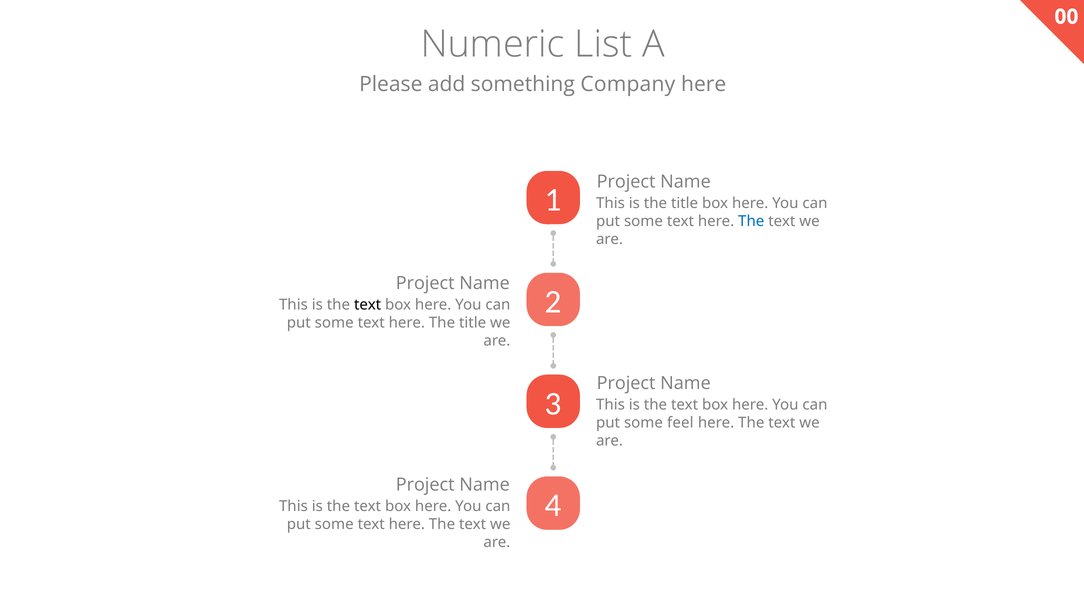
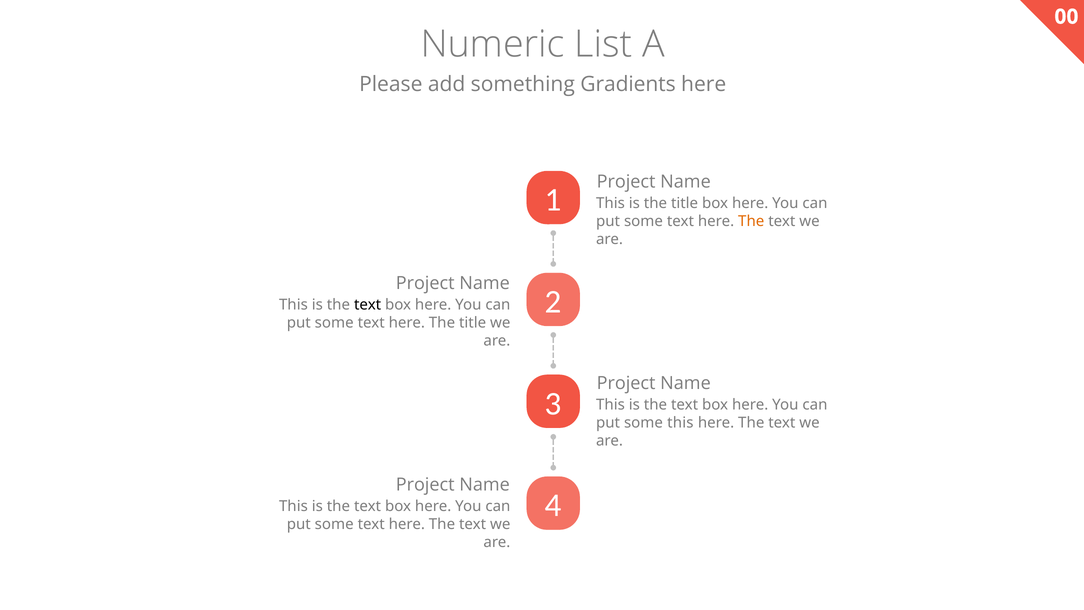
Company: Company -> Gradients
The at (751, 221) colour: blue -> orange
some feel: feel -> this
